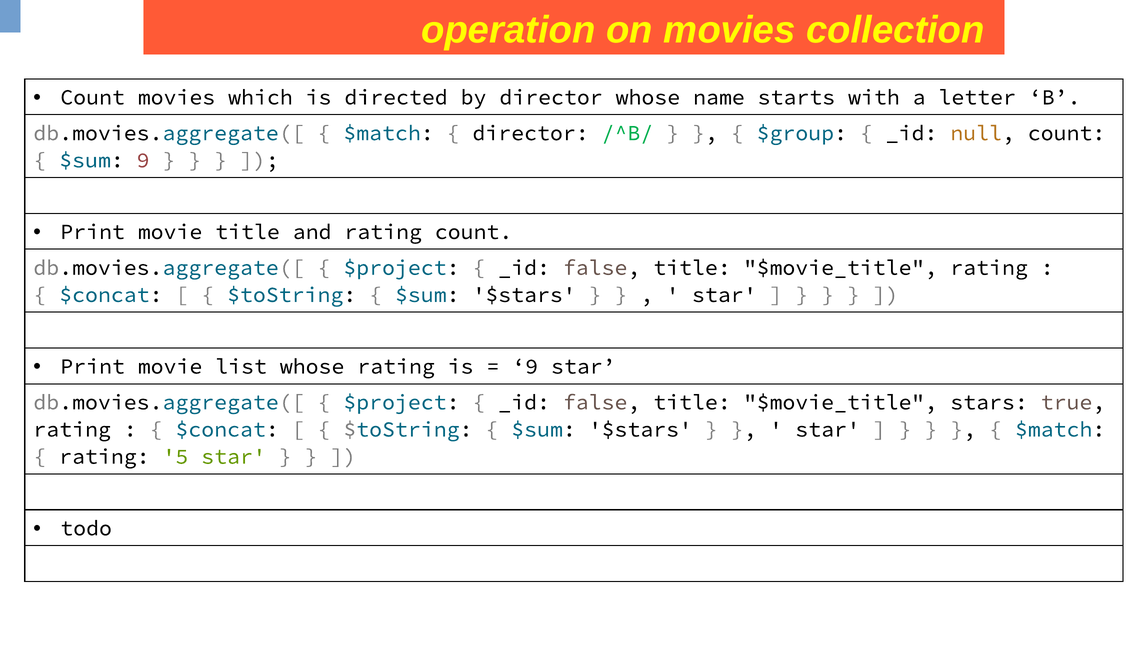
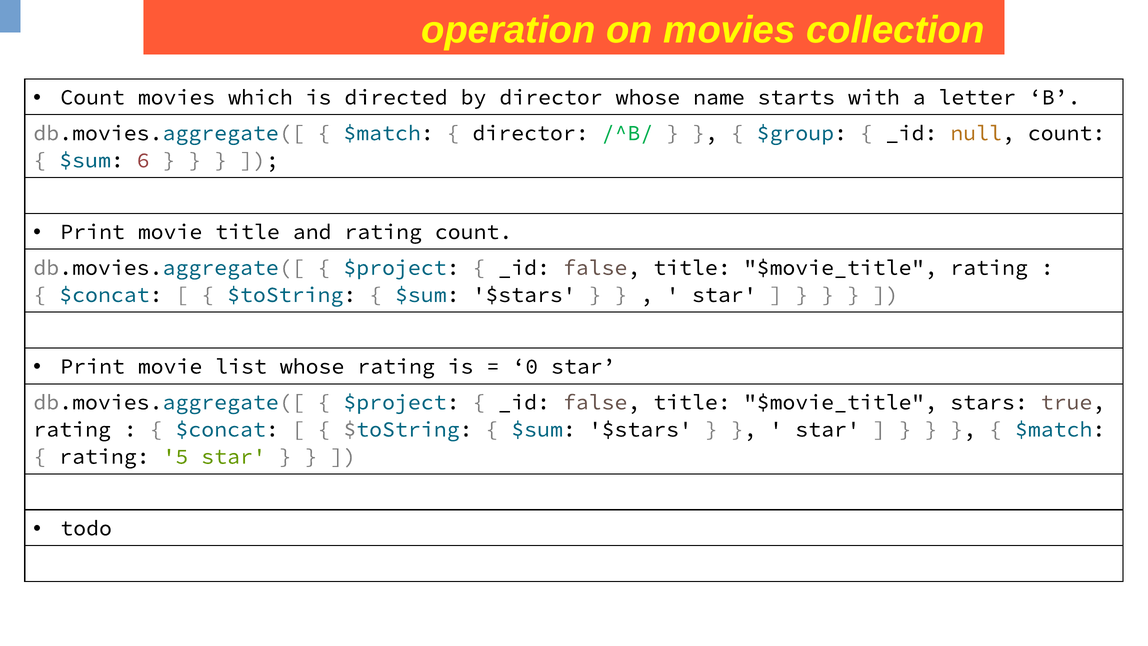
$sum 9: 9 -> 6
9 at (525, 366): 9 -> 0
